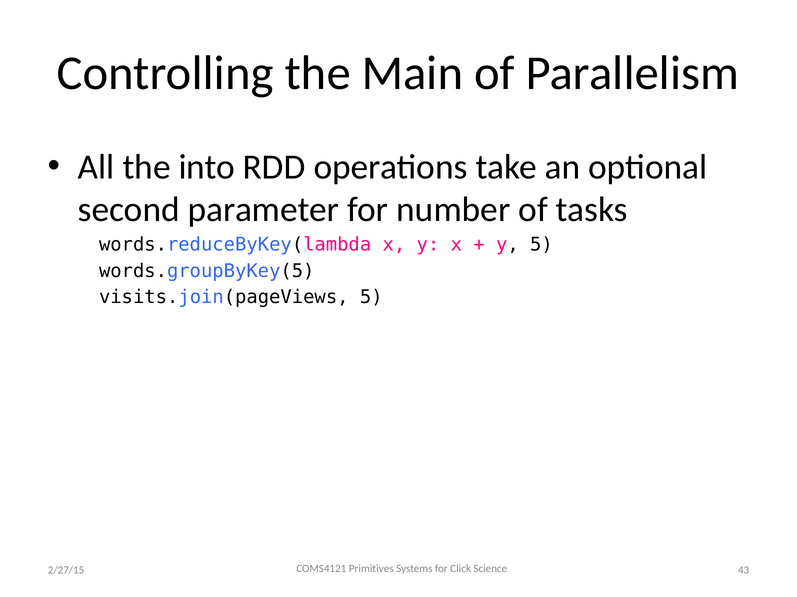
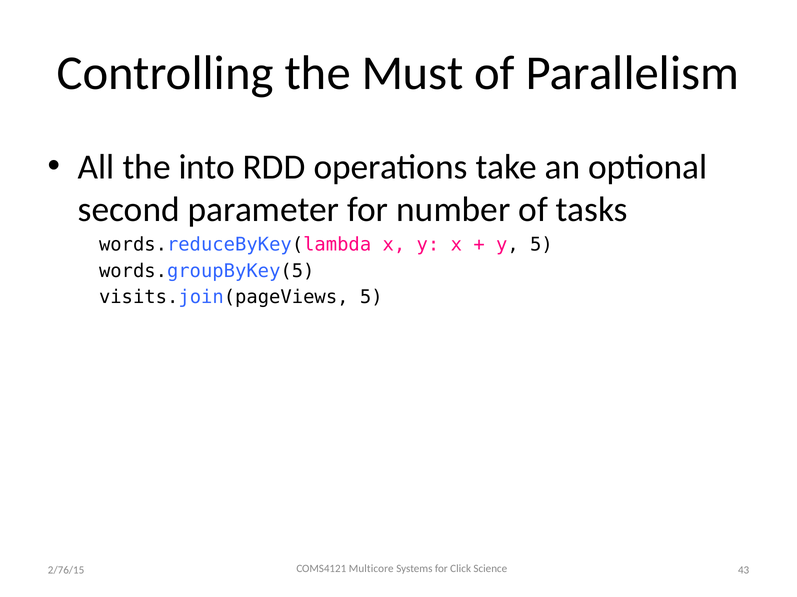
Main: Main -> Must
Primitives: Primitives -> Multicore
2/27/15: 2/27/15 -> 2/76/15
